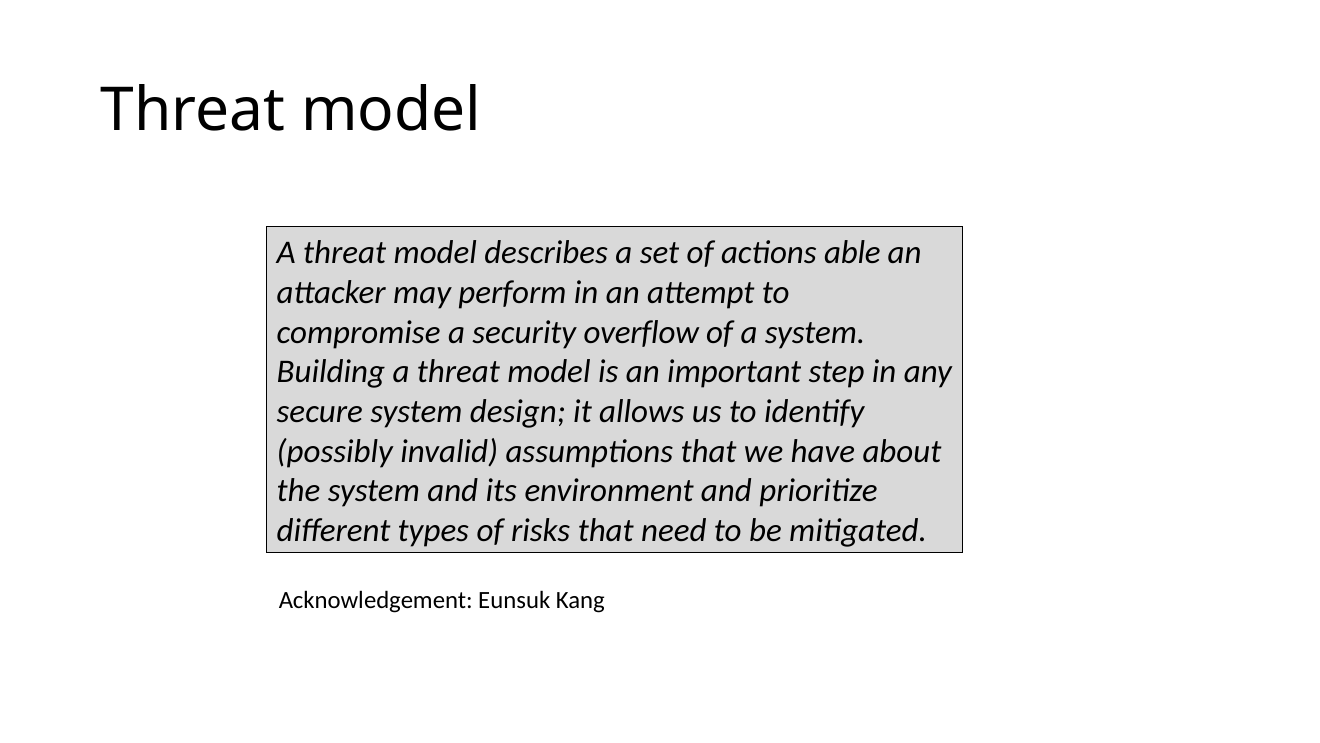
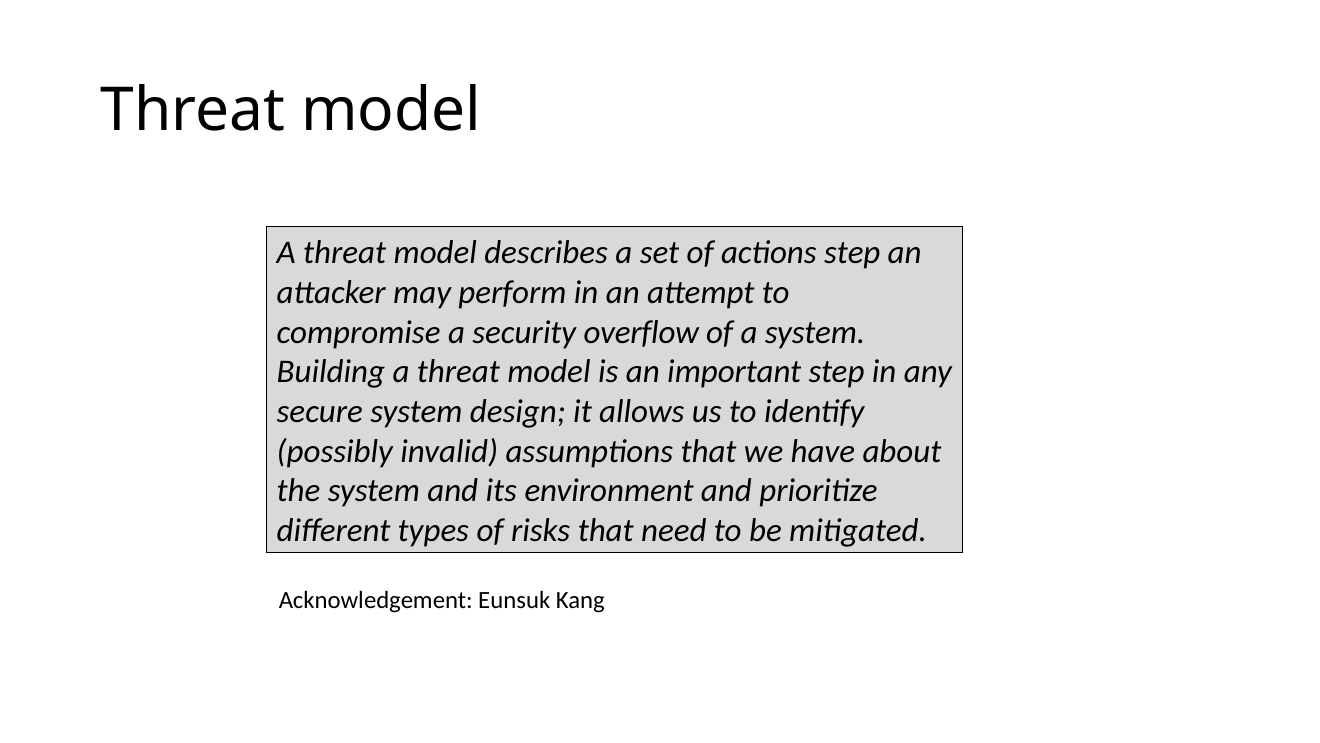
actions able: able -> step
